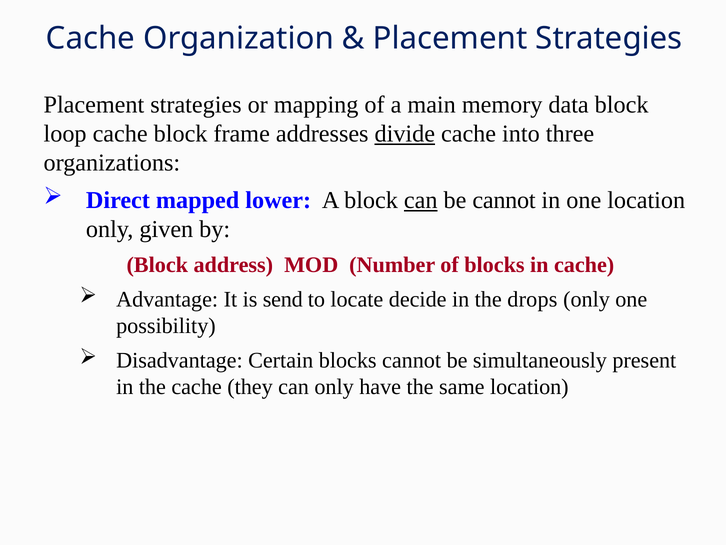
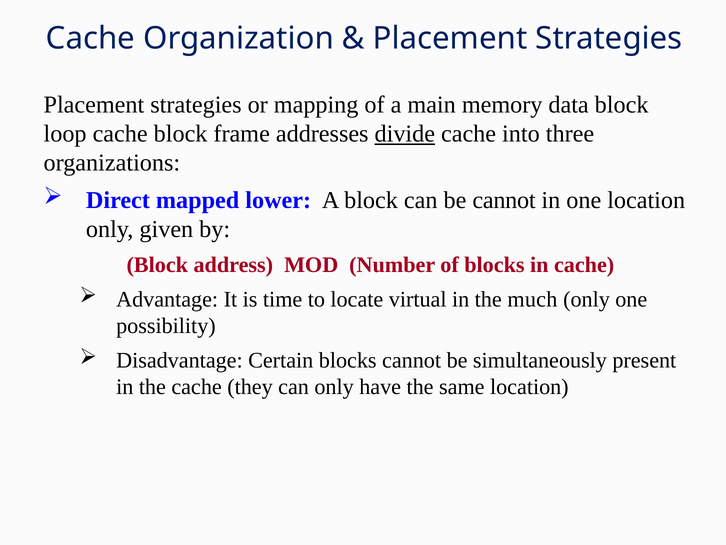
can at (421, 200) underline: present -> none
send: send -> time
decide: decide -> virtual
drops: drops -> much
